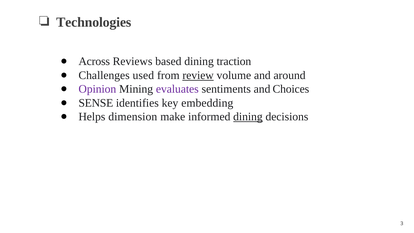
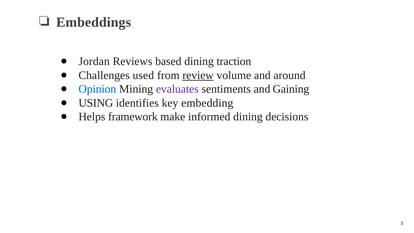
Technologies: Technologies -> Embeddings
Across: Across -> Jordan
Opinion colour: purple -> blue
Choices: Choices -> Gaining
SENSE: SENSE -> USING
dimension: dimension -> framework
dining at (248, 117) underline: present -> none
